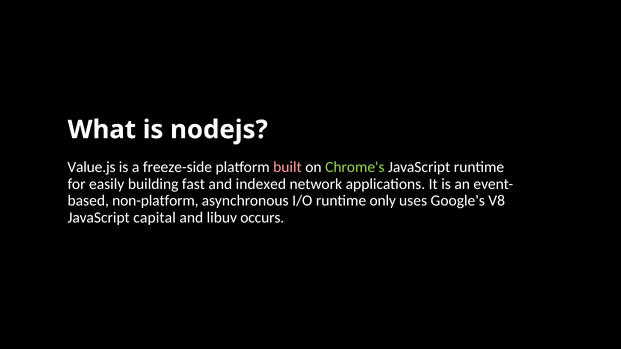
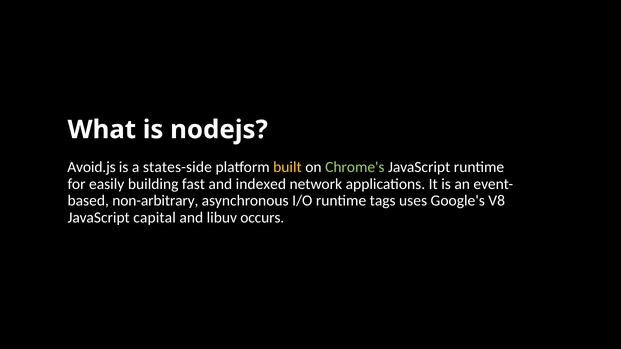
Value.js: Value.js -> Avoid.js
freeze-side: freeze-side -> states-side
built colour: pink -> yellow
non-platform: non-platform -> non-arbitrary
only: only -> tags
